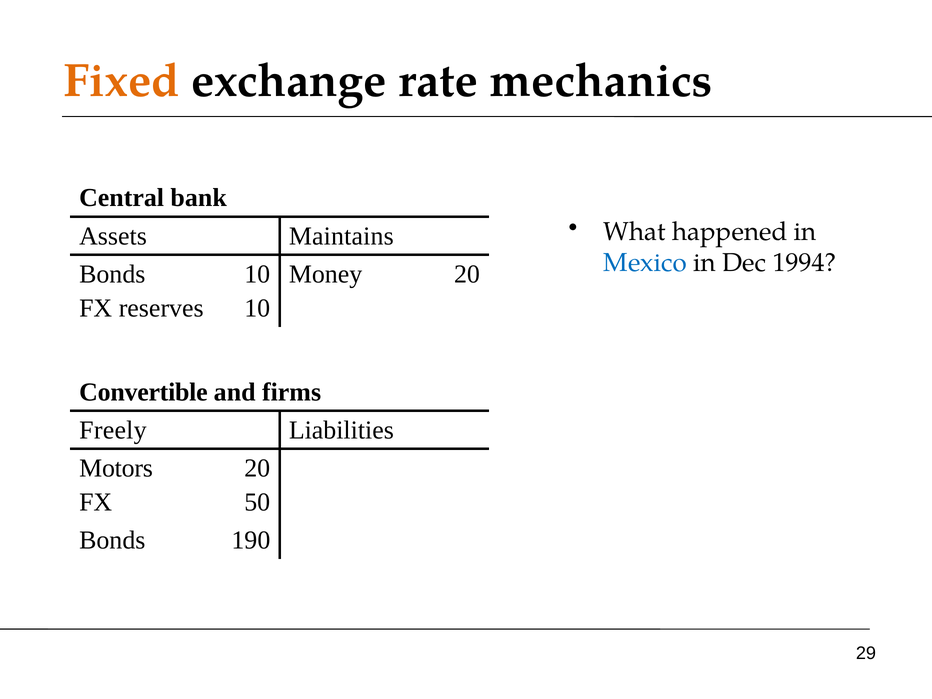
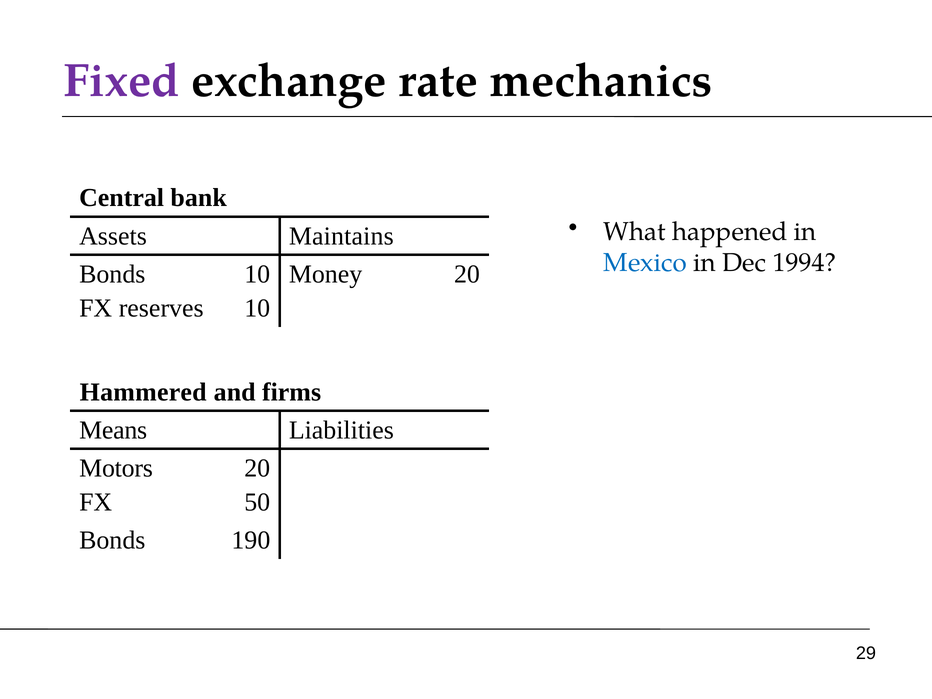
Fixed colour: orange -> purple
Convertible: Convertible -> Hammered
Freely: Freely -> Means
